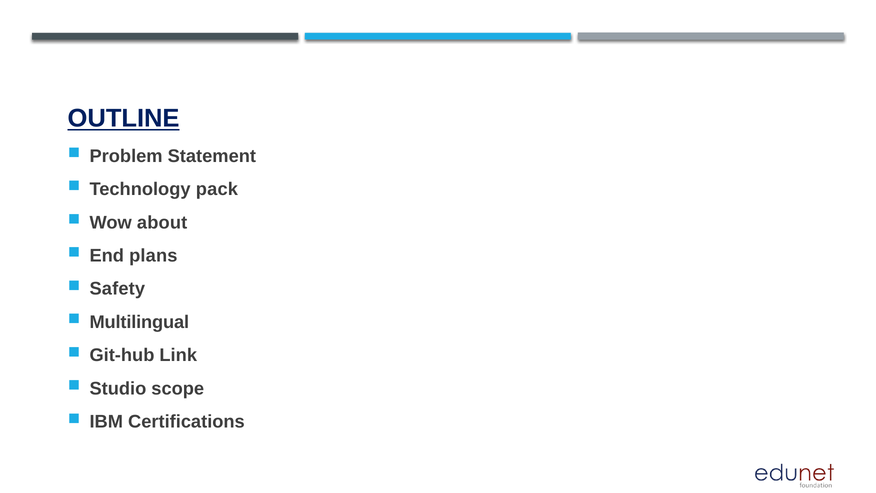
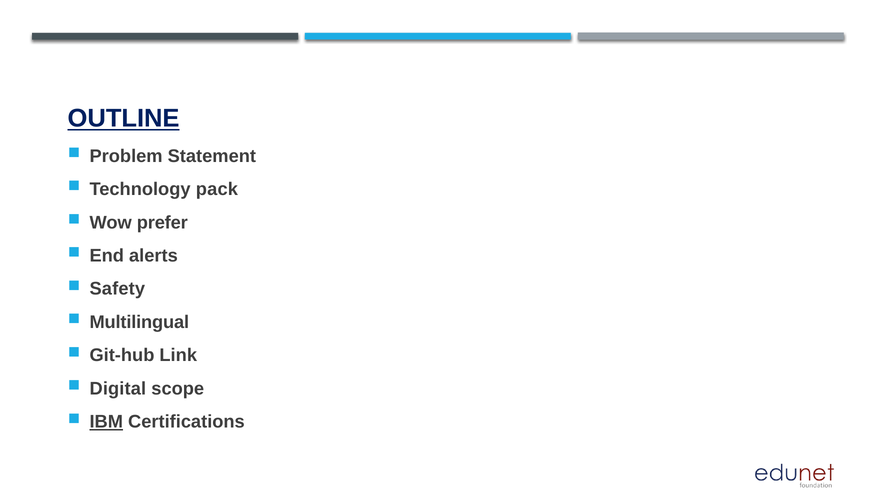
about: about -> prefer
plans: plans -> alerts
Studio: Studio -> Digital
IBM underline: none -> present
